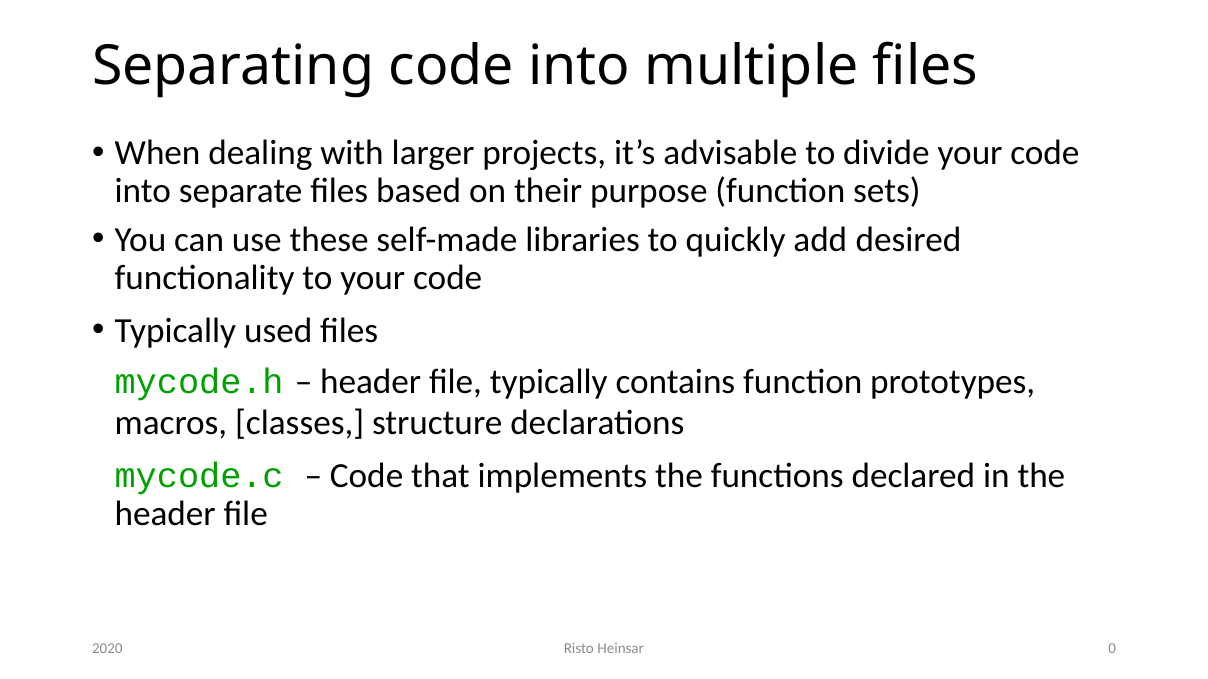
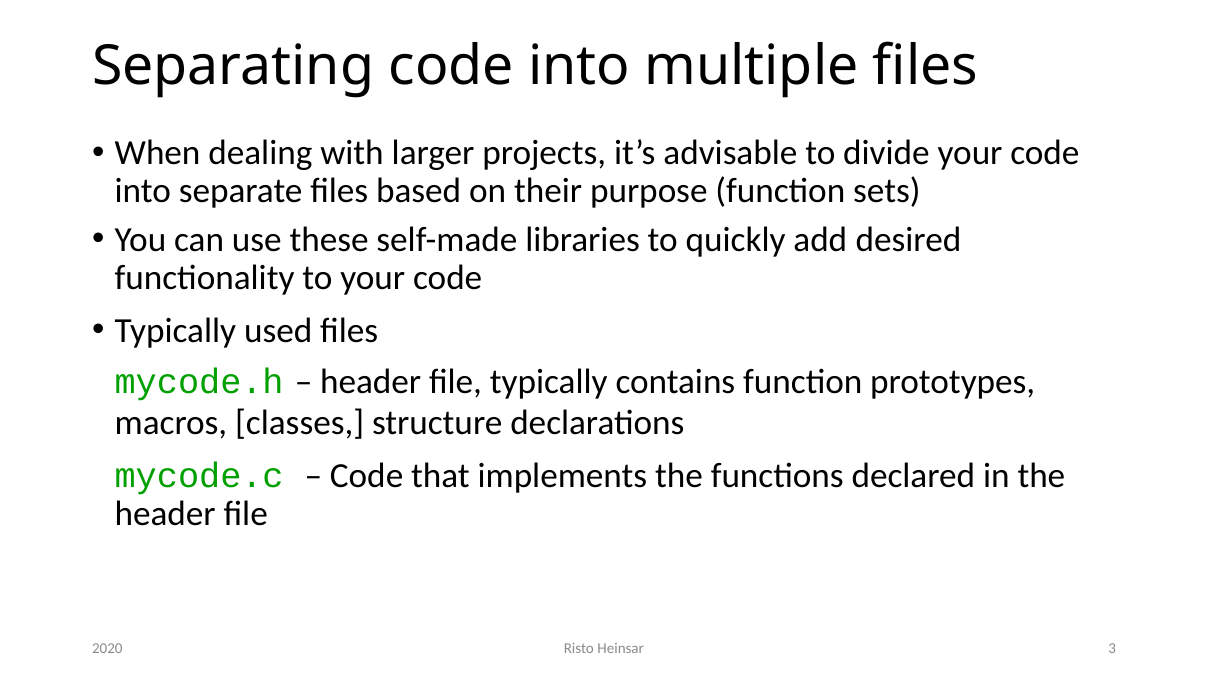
0: 0 -> 3
